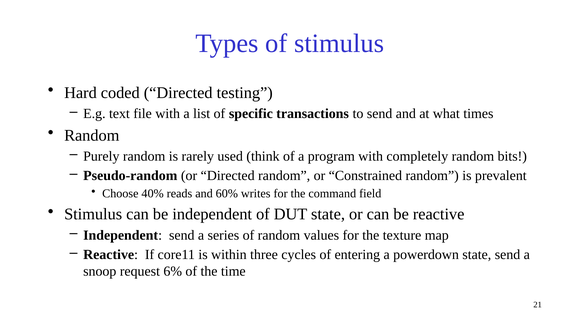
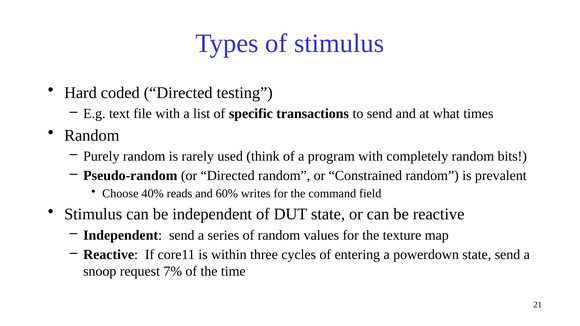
6%: 6% -> 7%
